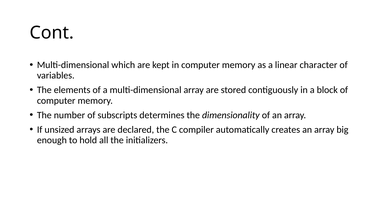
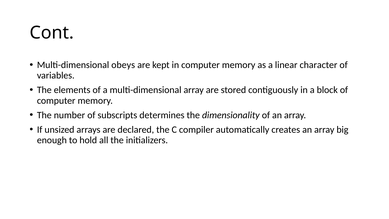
which: which -> obeys
